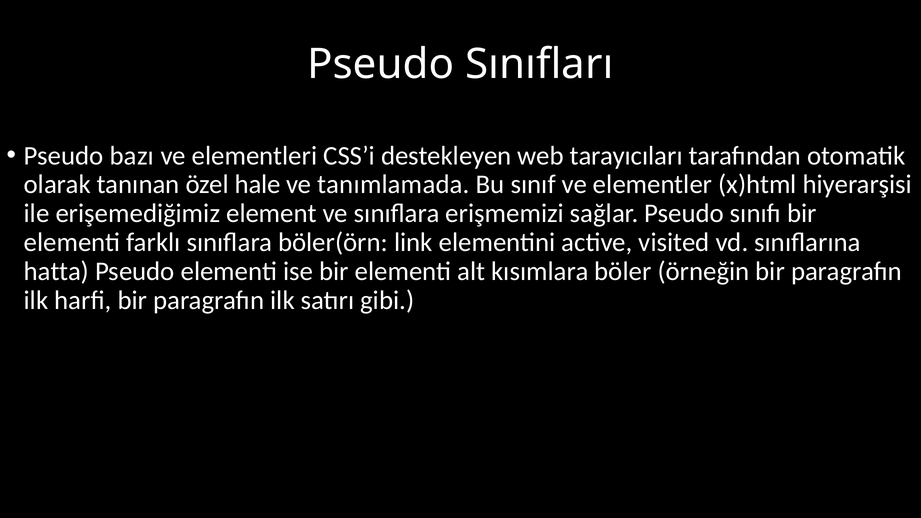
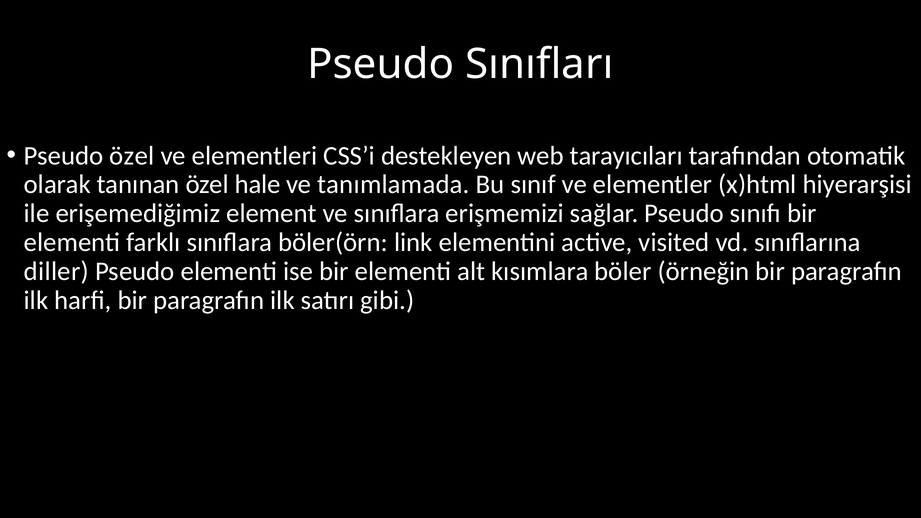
Pseudo bazı: bazı -> özel
hatta: hatta -> diller
